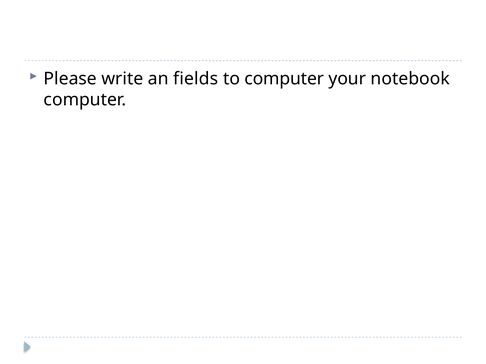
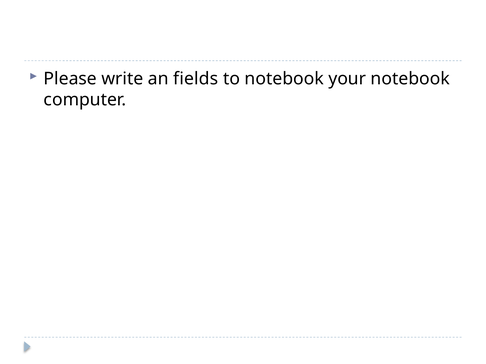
to computer: computer -> notebook
